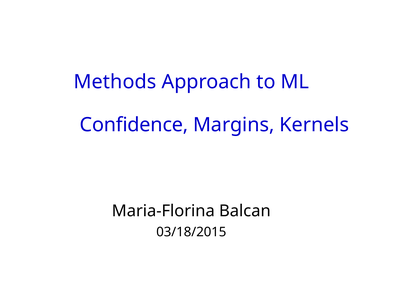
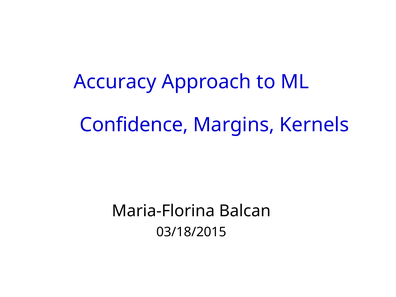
Methods: Methods -> Accuracy
